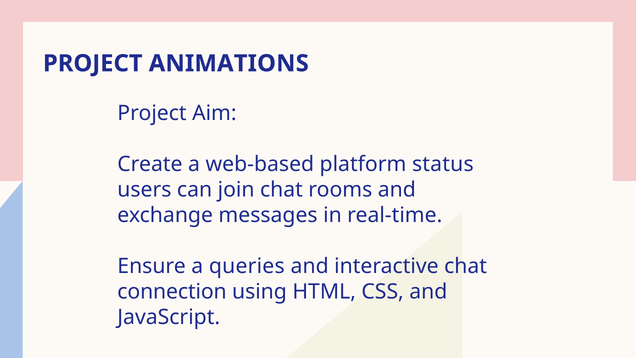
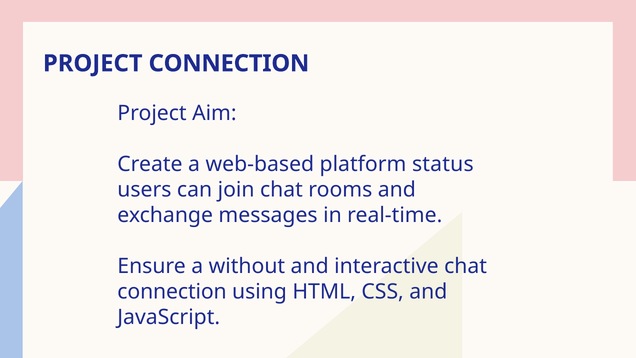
PROJECT ANIMATIONS: ANIMATIONS -> CONNECTION
queries: queries -> without
